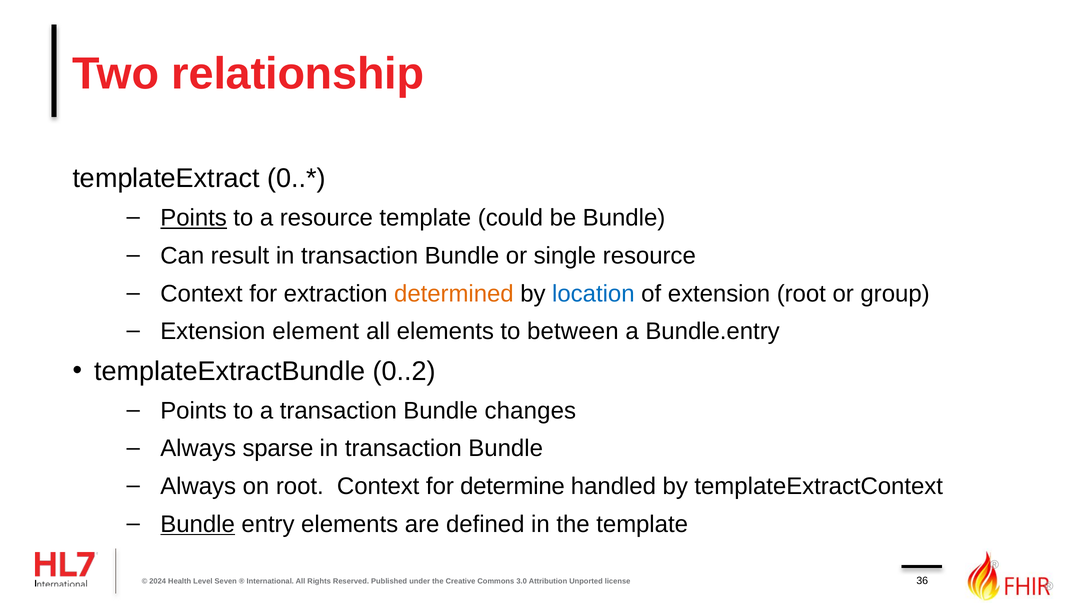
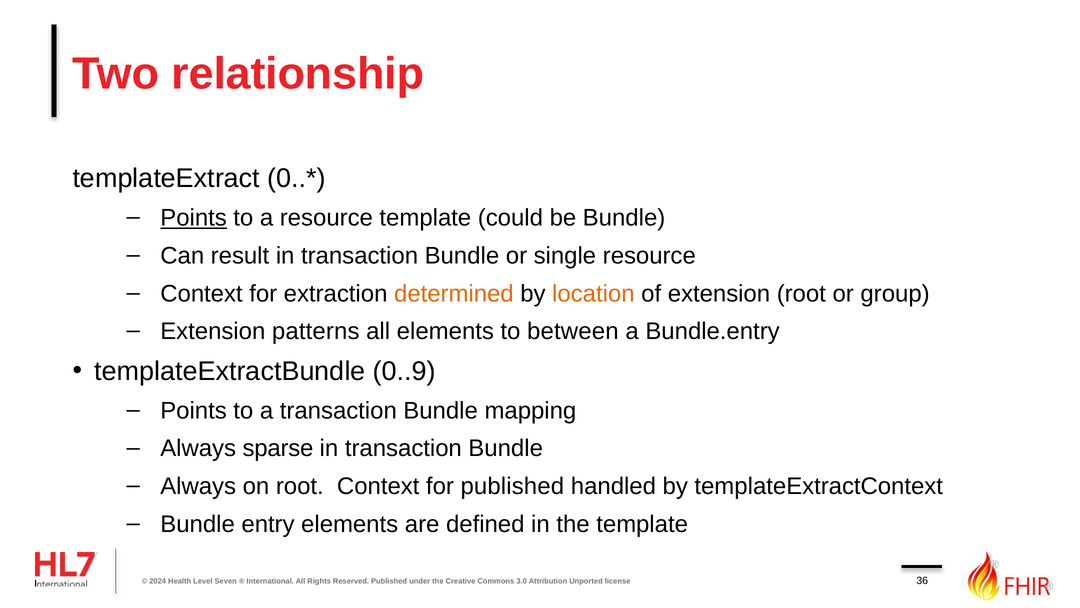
location colour: blue -> orange
element: element -> patterns
0..2: 0..2 -> 0..9
changes: changes -> mapping
for determine: determine -> published
Bundle at (198, 524) underline: present -> none
